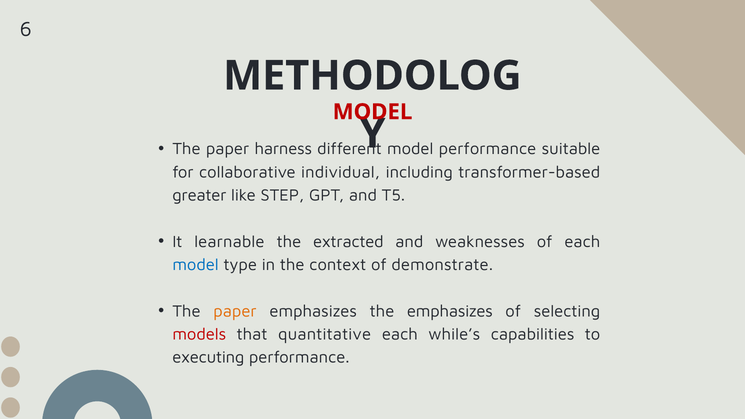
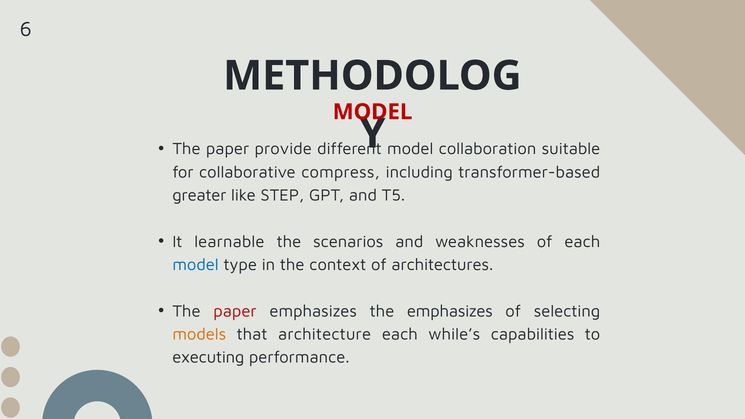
harness: harness -> provide
model performance: performance -> collaboration
individual: individual -> compress
extracted: extracted -> scenarios
demonstrate: demonstrate -> architectures
paper at (235, 311) colour: orange -> red
models colour: red -> orange
quantitative: quantitative -> architecture
